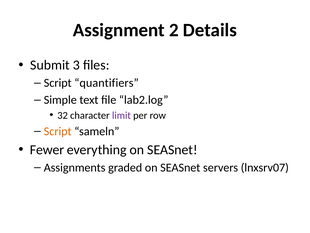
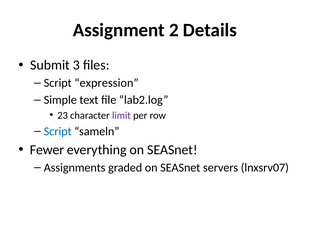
quantifiers: quantifiers -> expression
32: 32 -> 23
Script at (58, 131) colour: orange -> blue
